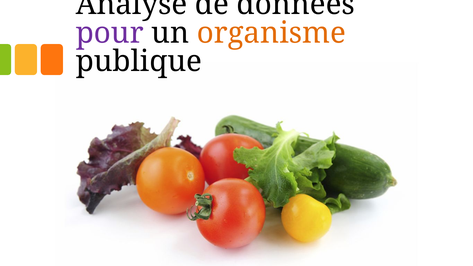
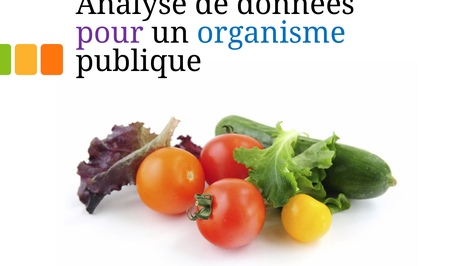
organisme colour: orange -> blue
